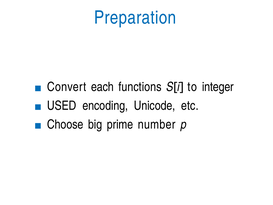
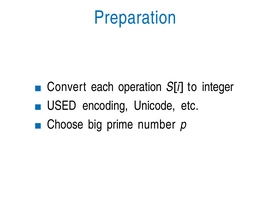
functions: functions -> operation
